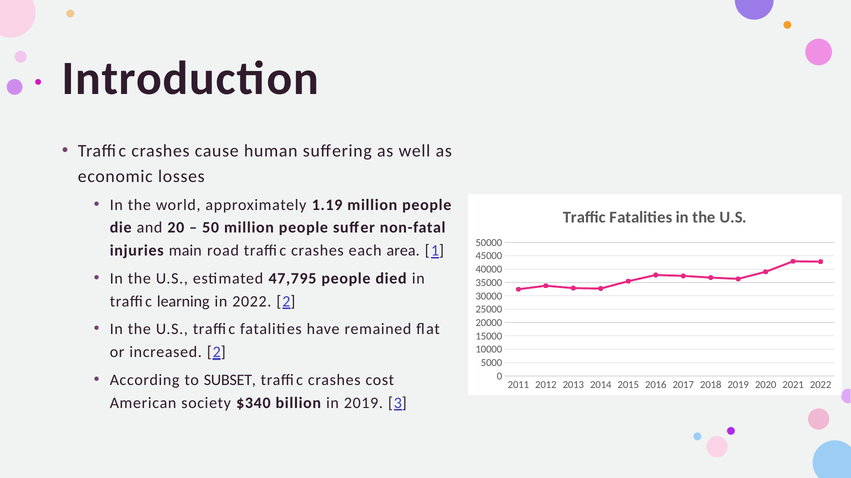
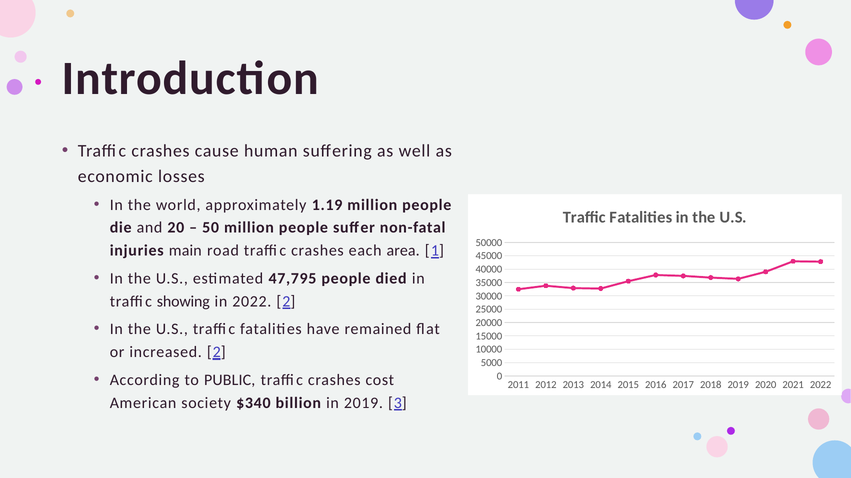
learning: learning -> showing
SUBSET: SUBSET -> PUBLIC
